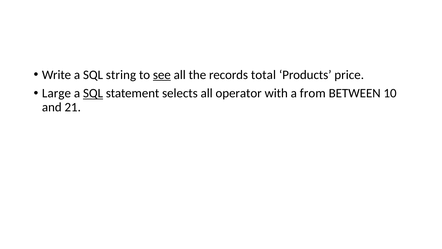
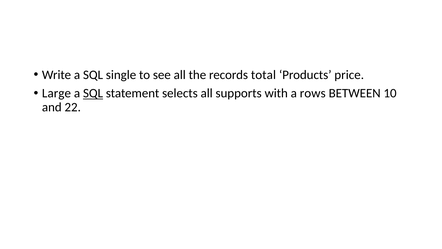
string: string -> single
see underline: present -> none
operator: operator -> supports
from: from -> rows
21: 21 -> 22
